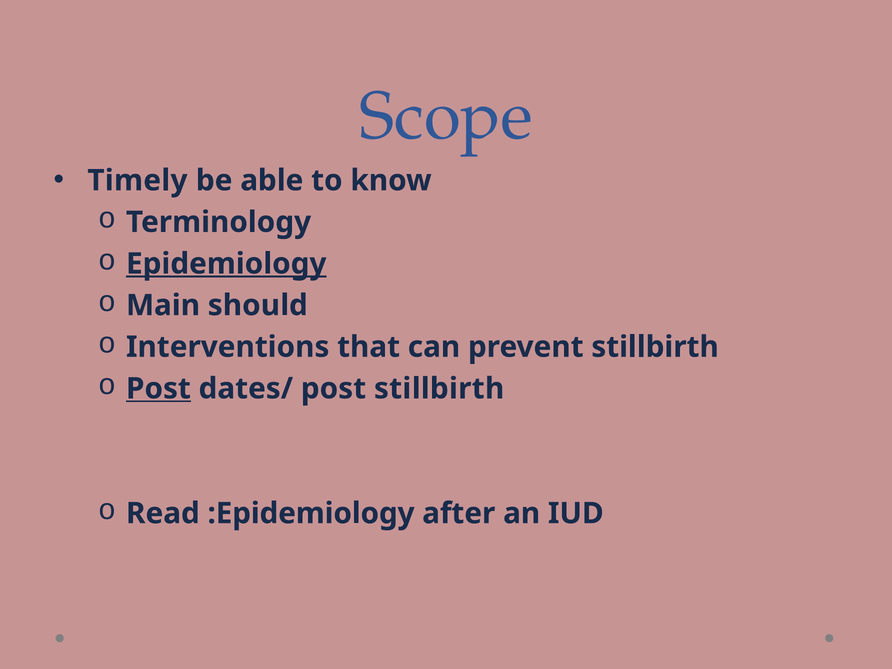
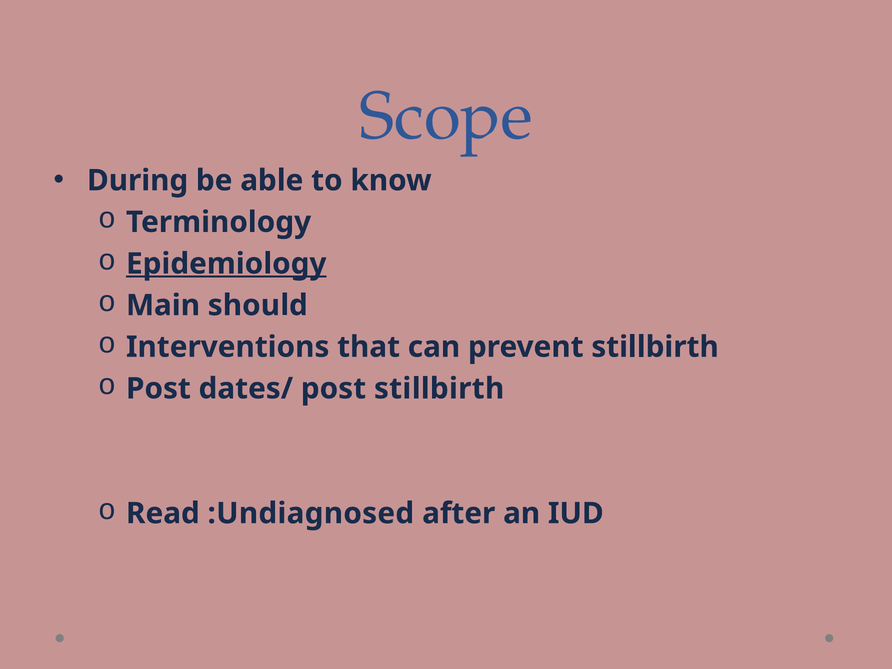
Timely: Timely -> During
Post at (158, 389) underline: present -> none
:Epidemiology: :Epidemiology -> :Undiagnosed
